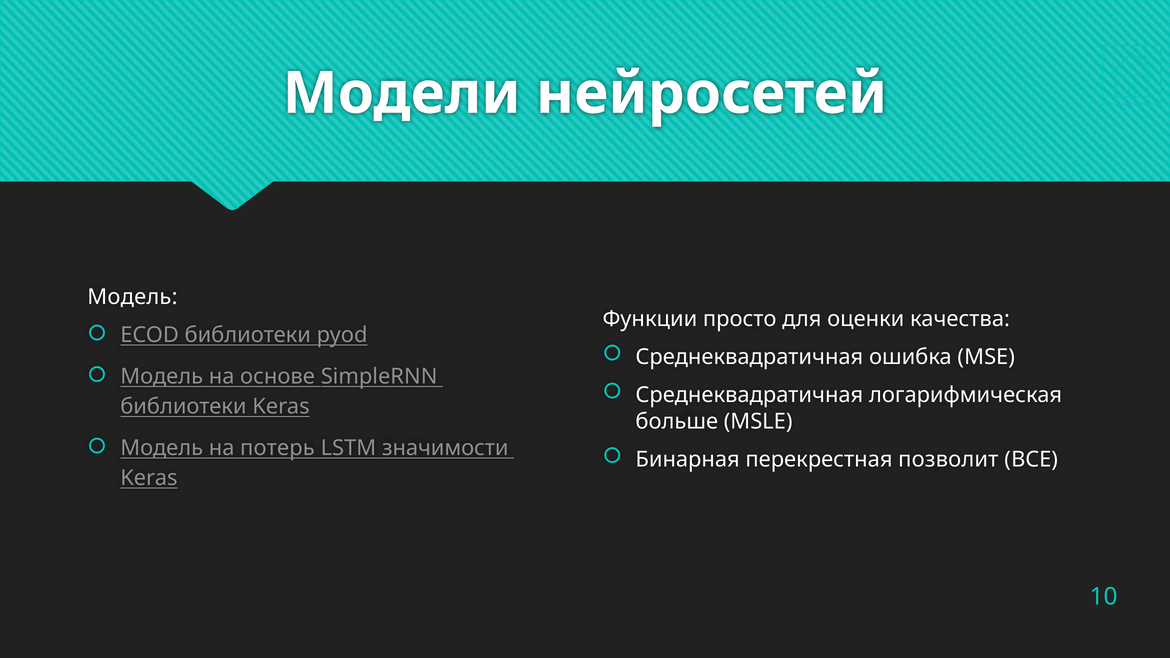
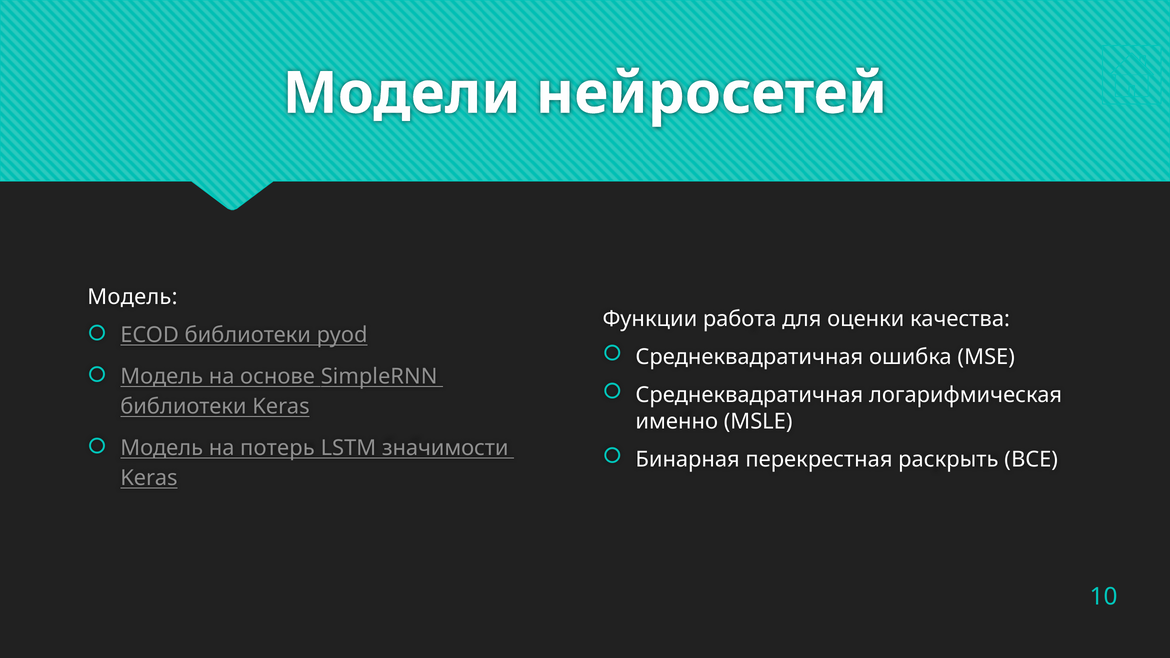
просто: просто -> работа
больше: больше -> именно
позволит: позволит -> раскрыть
